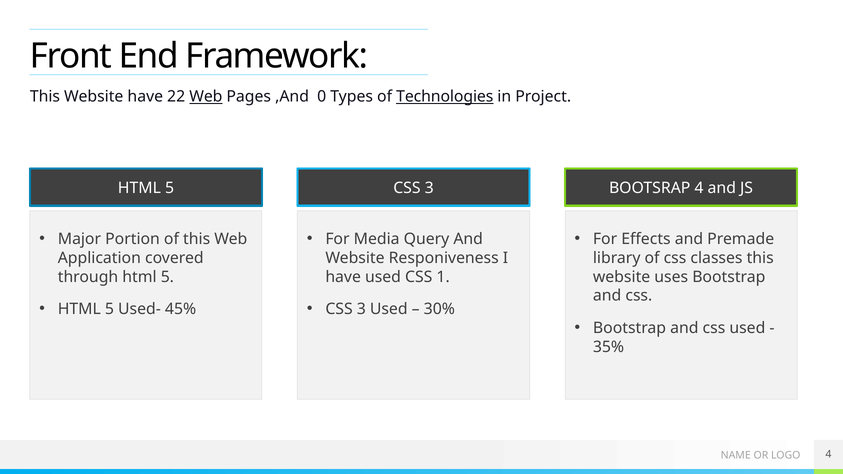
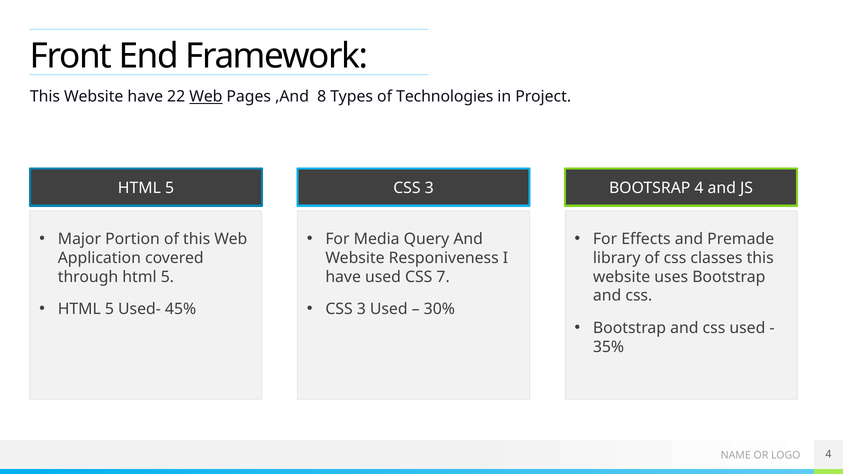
0: 0 -> 8
Technologies underline: present -> none
1: 1 -> 7
